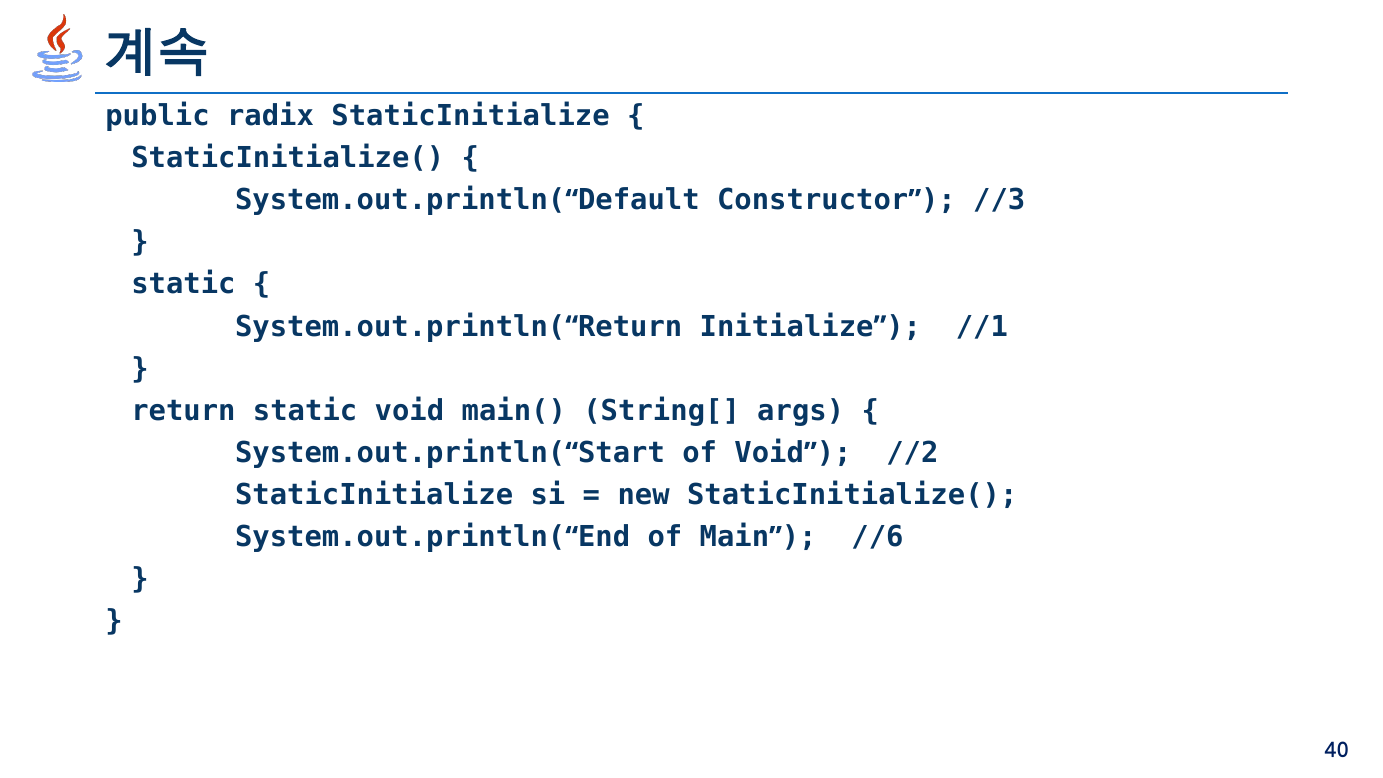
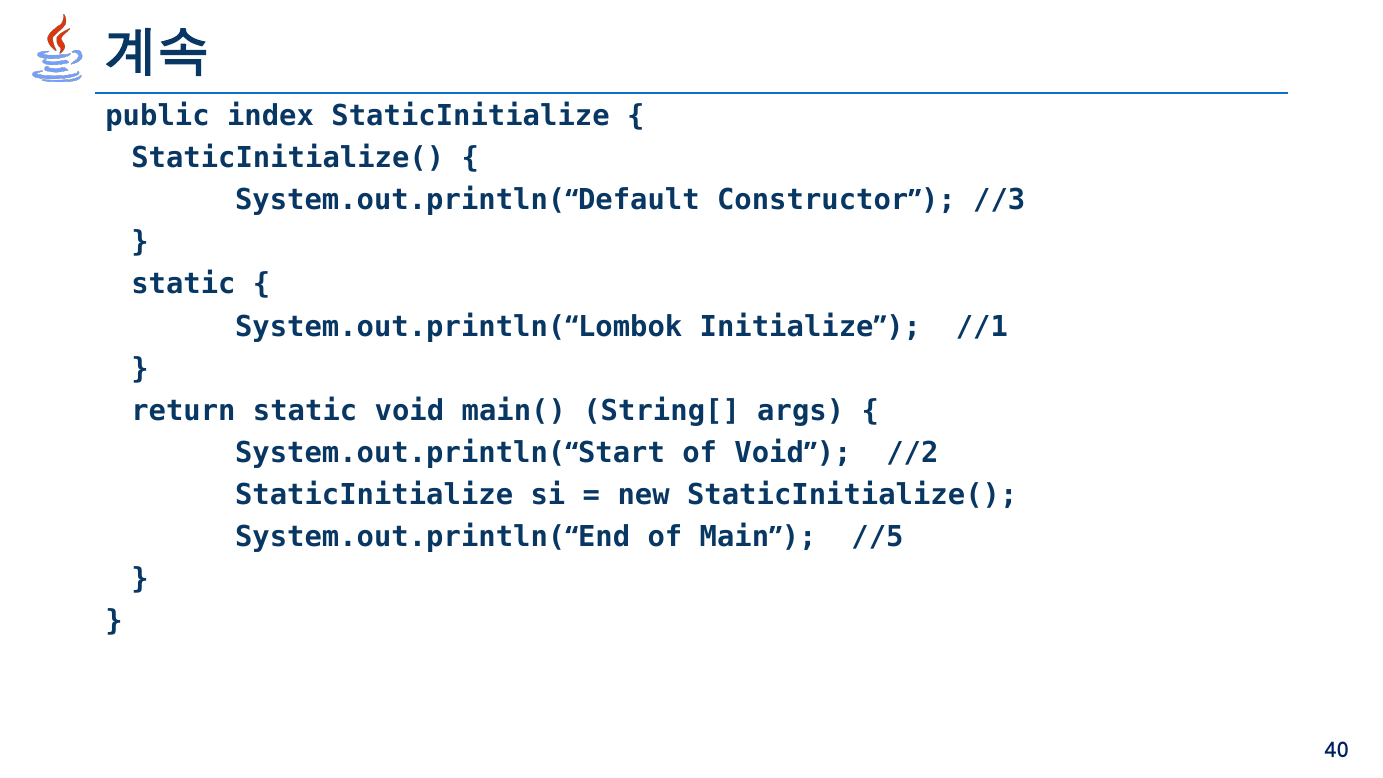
radix: radix -> index
Return at (630, 327): Return -> Lombok
//6: //6 -> //5
